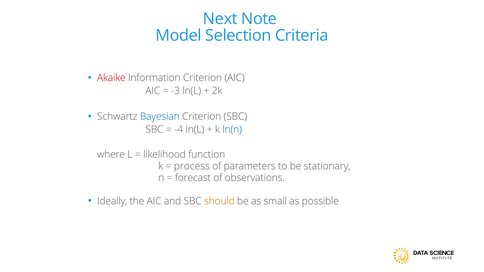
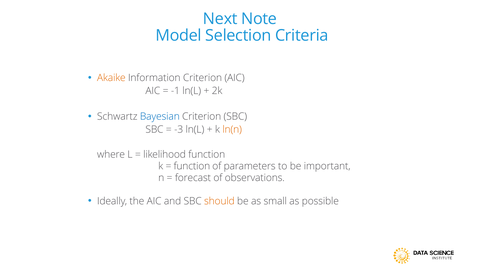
Akaike colour: red -> orange
-3: -3 -> -1
-4: -4 -> -3
ln(n colour: blue -> orange
process at (192, 166): process -> function
stationary: stationary -> important
